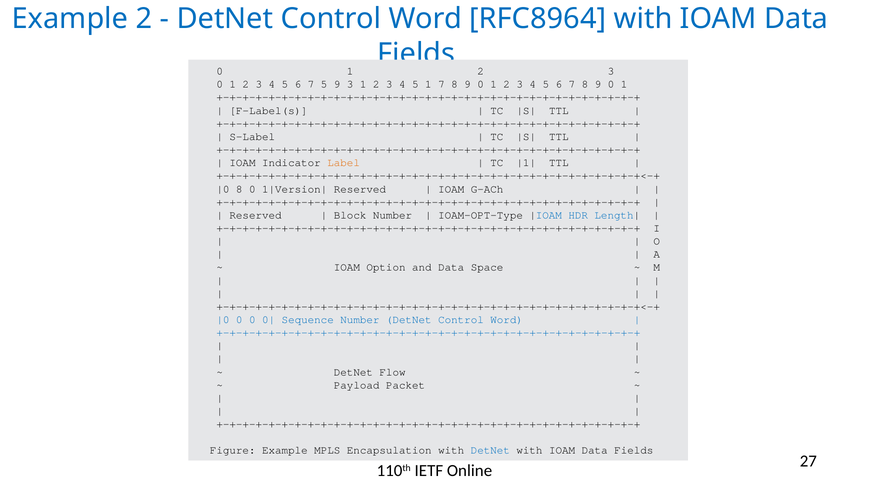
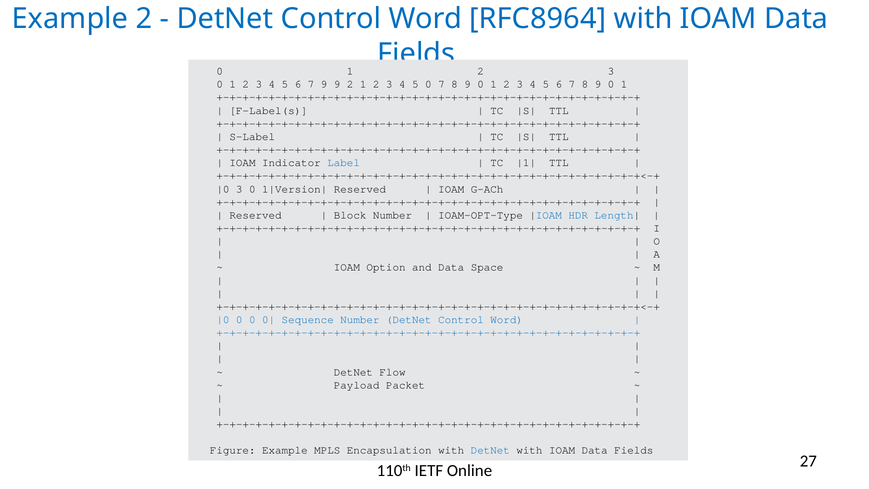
7 5: 5 -> 9
9 3: 3 -> 2
5 1: 1 -> 0
Label colour: orange -> blue
8 at (239, 189): 8 -> 3
